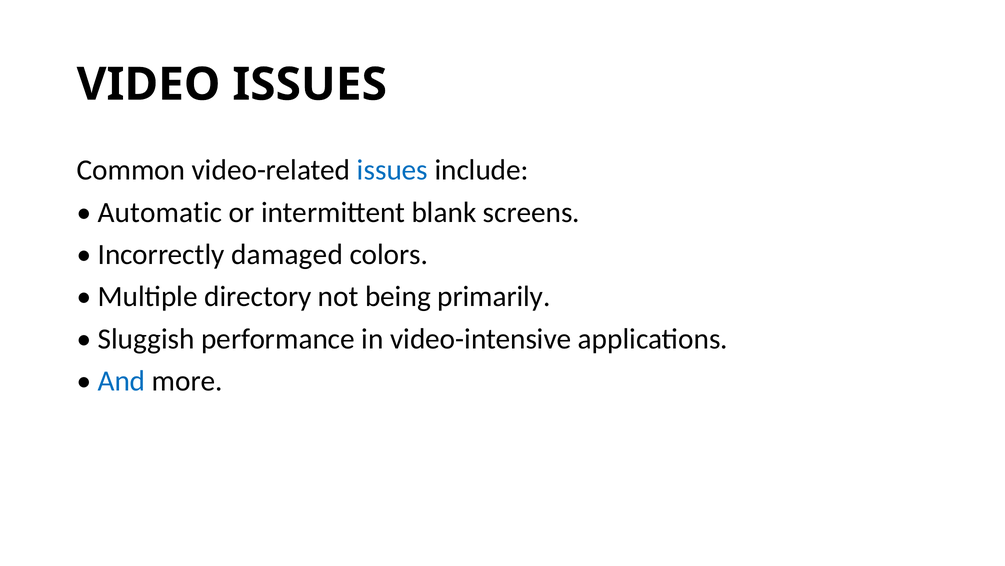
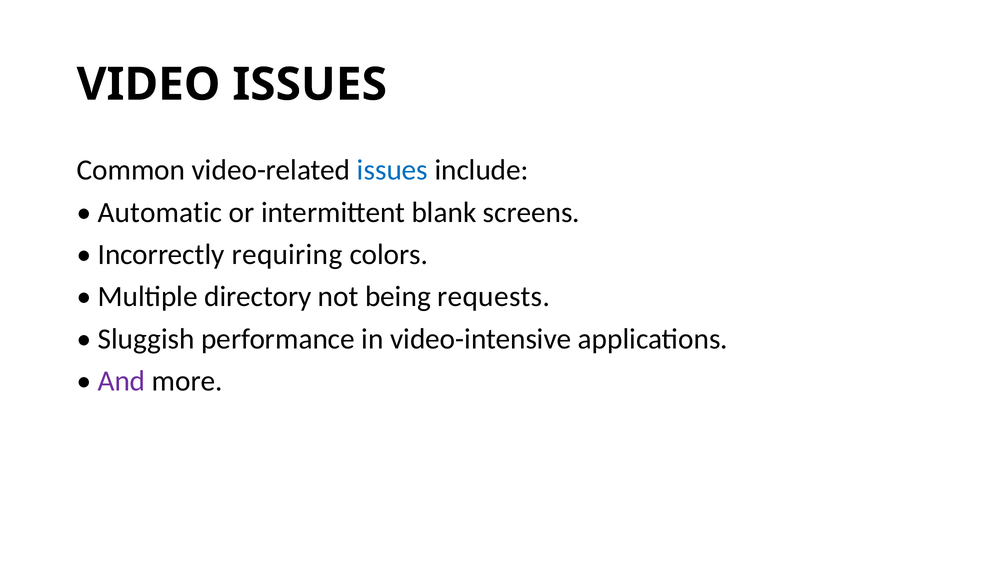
damaged: damaged -> requiring
primarily: primarily -> requests
And colour: blue -> purple
